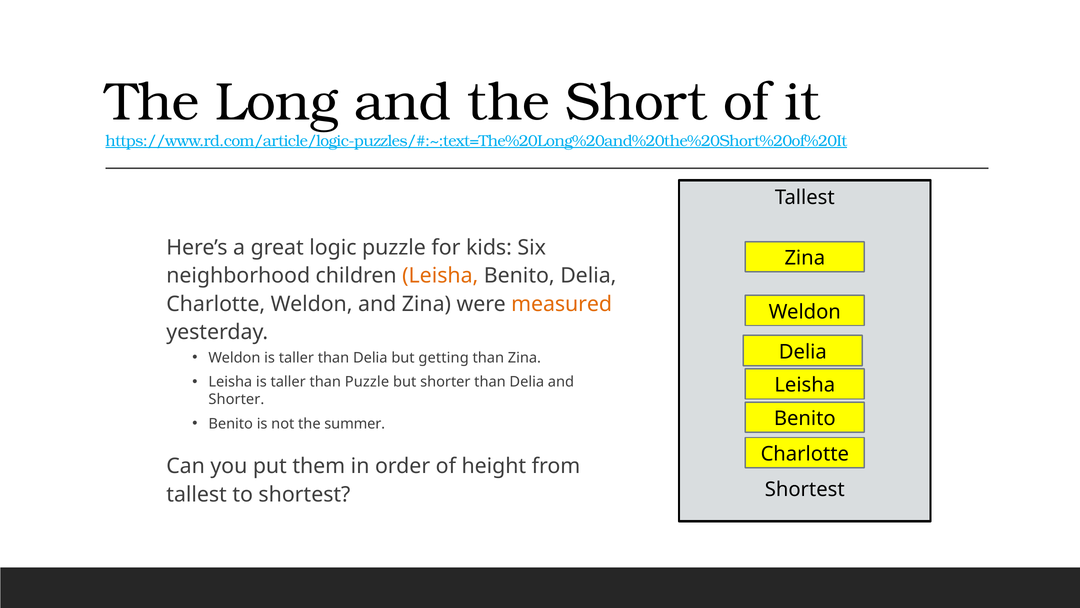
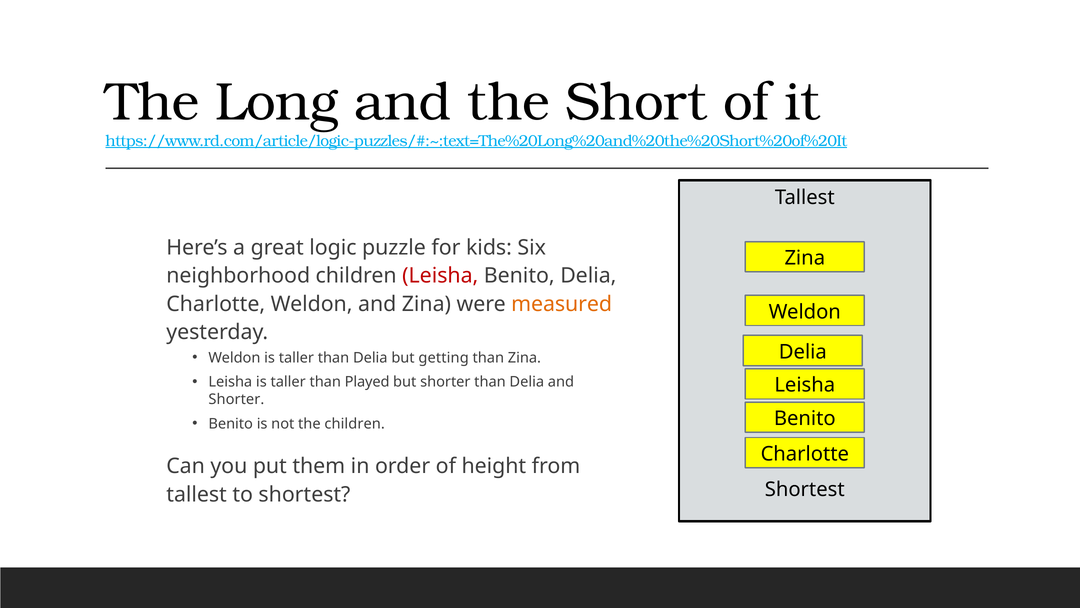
Leisha at (440, 276) colour: orange -> red
than Puzzle: Puzzle -> Played
the summer: summer -> children
